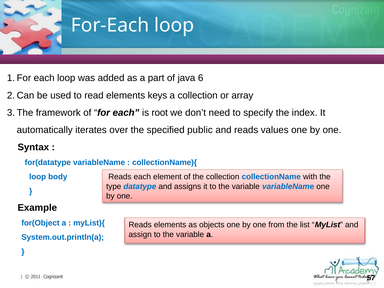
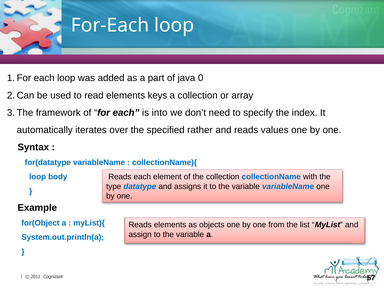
6: 6 -> 0
root: root -> into
public: public -> rather
